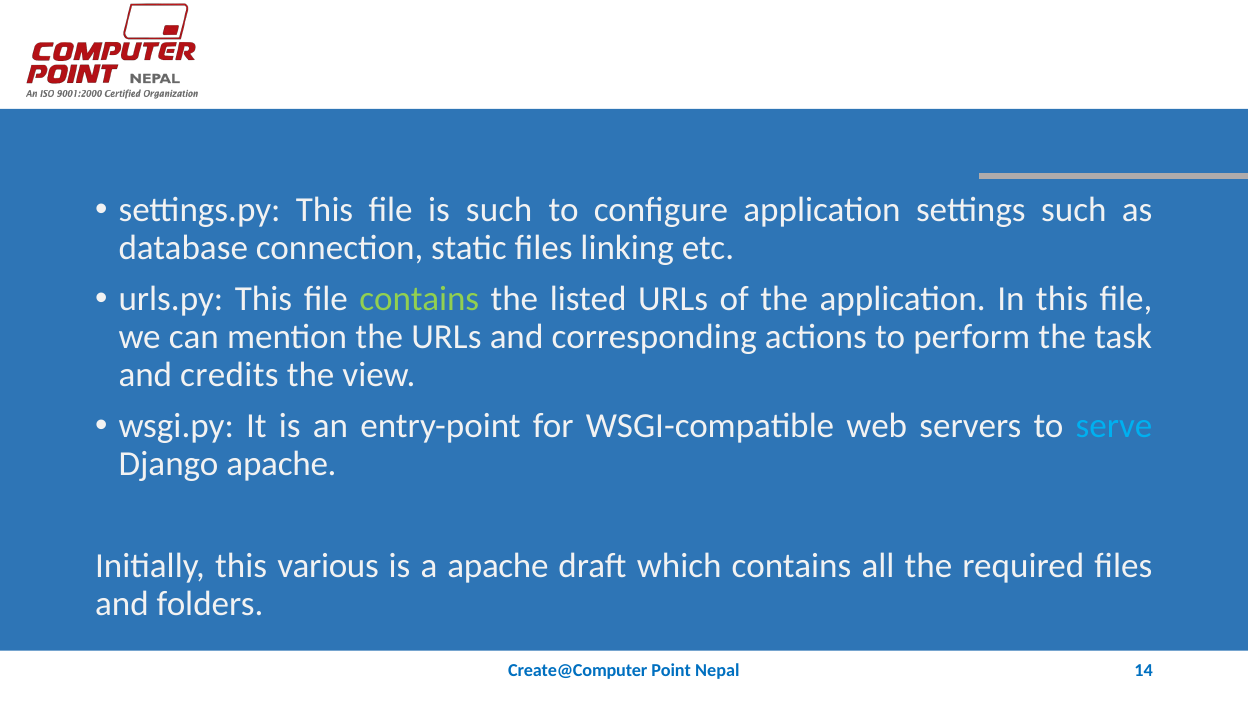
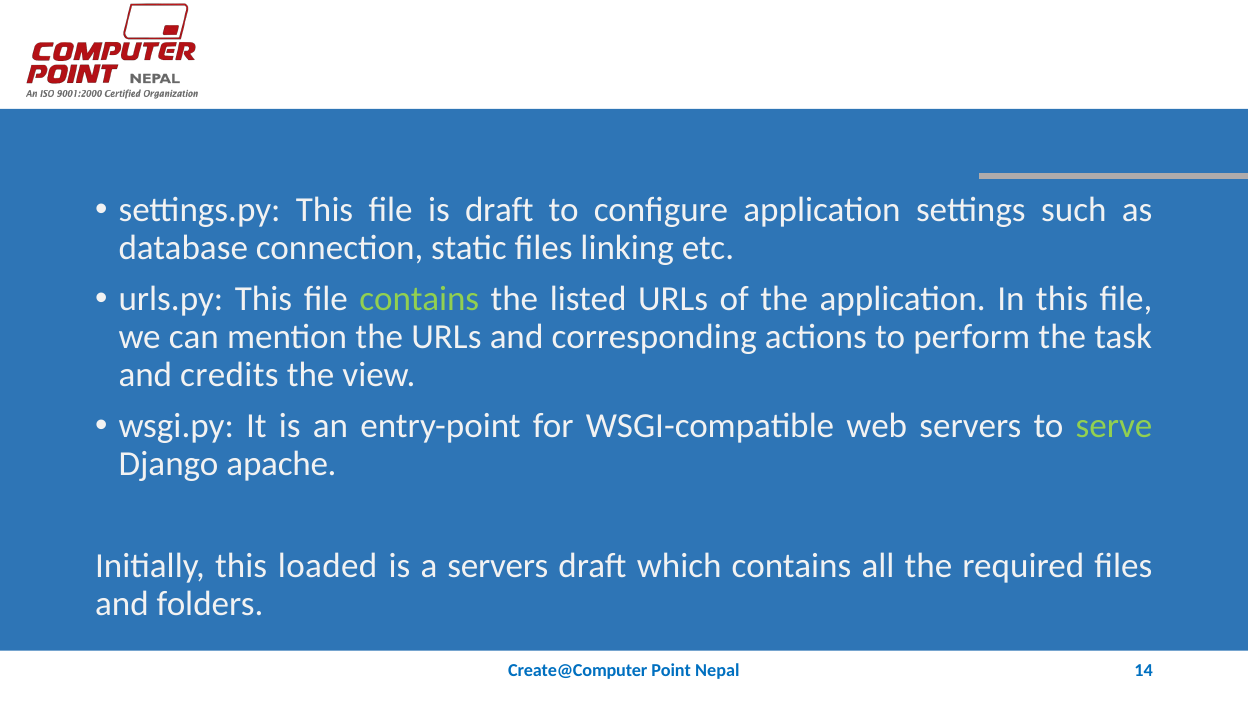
is such: such -> draft
serve colour: light blue -> light green
various: various -> loaded
a apache: apache -> servers
